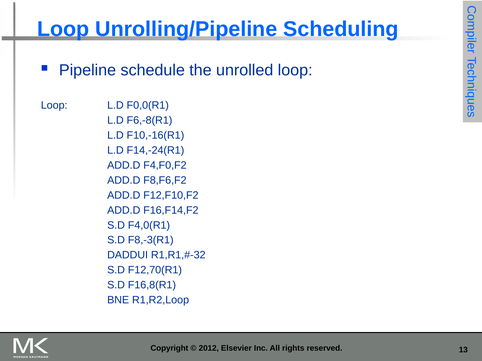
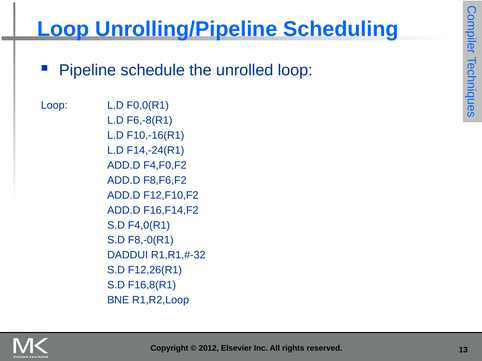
F8,-3(R1: F8,-3(R1 -> F8,-0(R1
F12,70(R1: F12,70(R1 -> F12,26(R1
